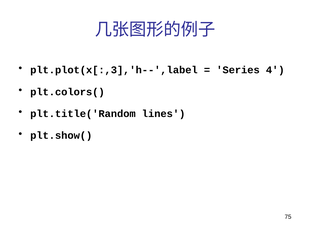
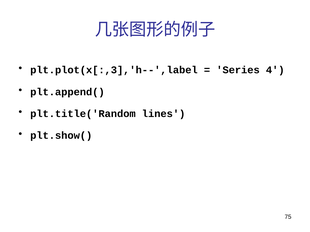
plt.colors(: plt.colors( -> plt.append(
